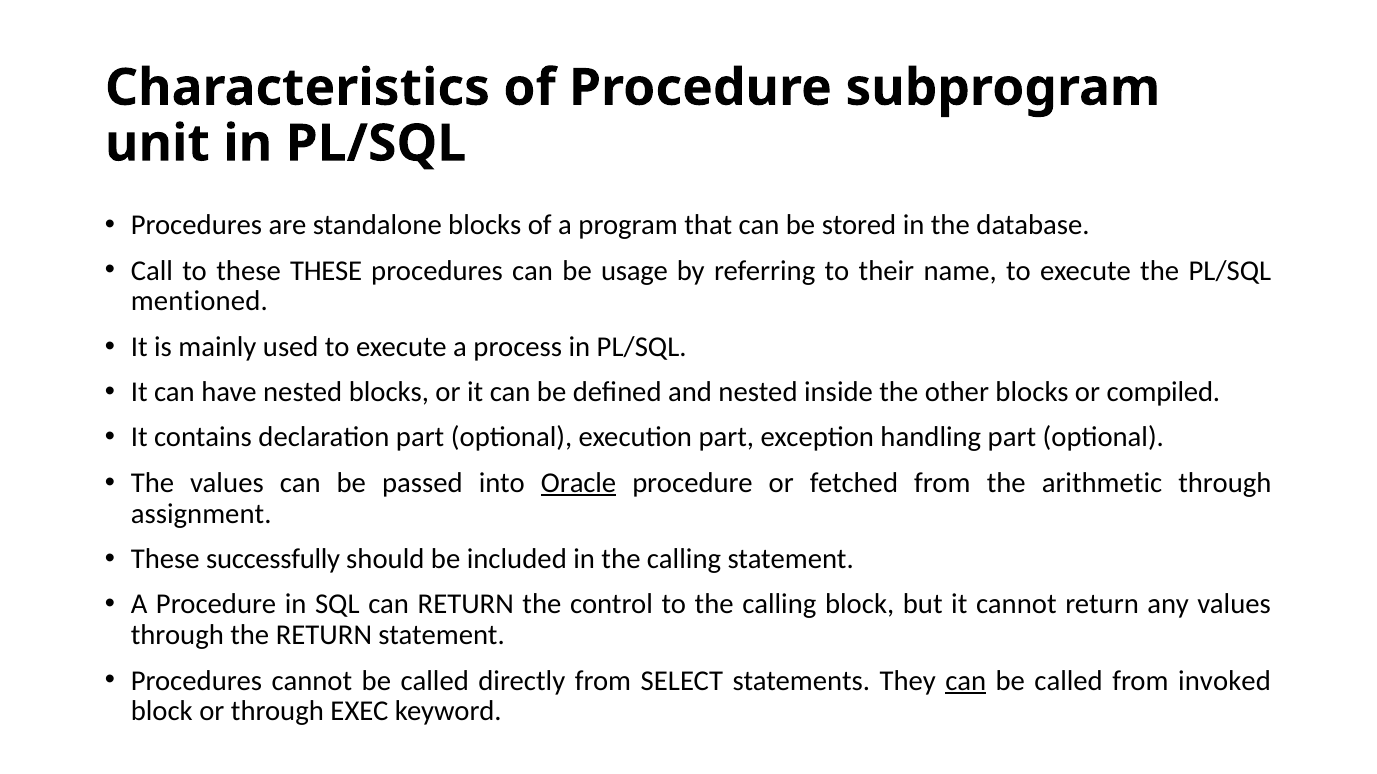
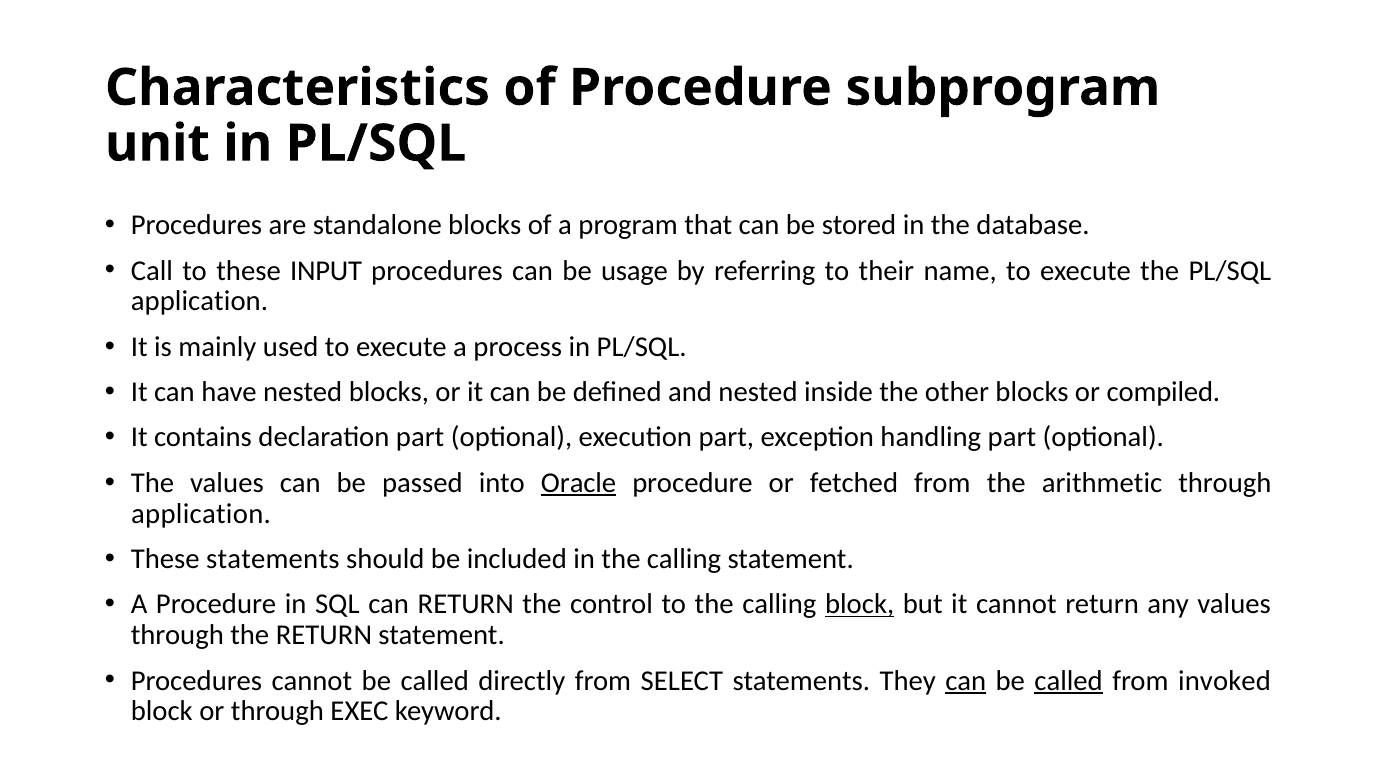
these THESE: THESE -> INPUT
mentioned at (199, 302): mentioned -> application
assignment at (201, 514): assignment -> application
These successfully: successfully -> statements
block at (860, 605) underline: none -> present
called at (1069, 681) underline: none -> present
